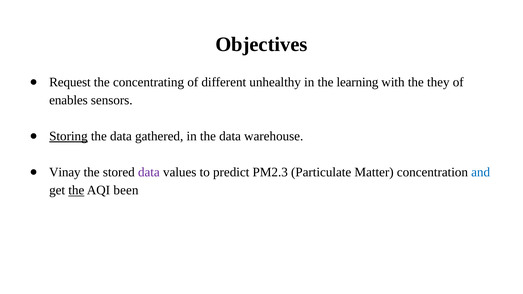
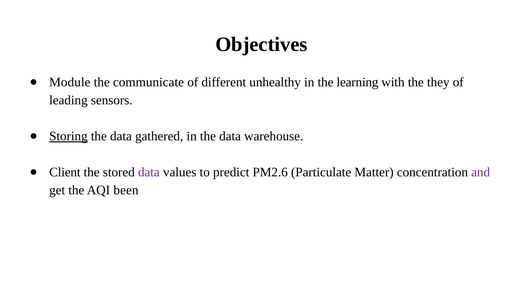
Request: Request -> Module
concentrating: concentrating -> communicate
enables: enables -> leading
Vinay: Vinay -> Client
PM2.3: PM2.3 -> PM2.6
and colour: blue -> purple
the at (76, 190) underline: present -> none
